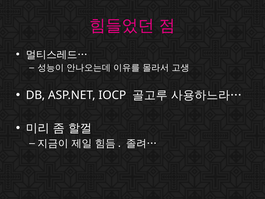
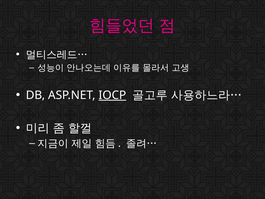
IOCP underline: none -> present
